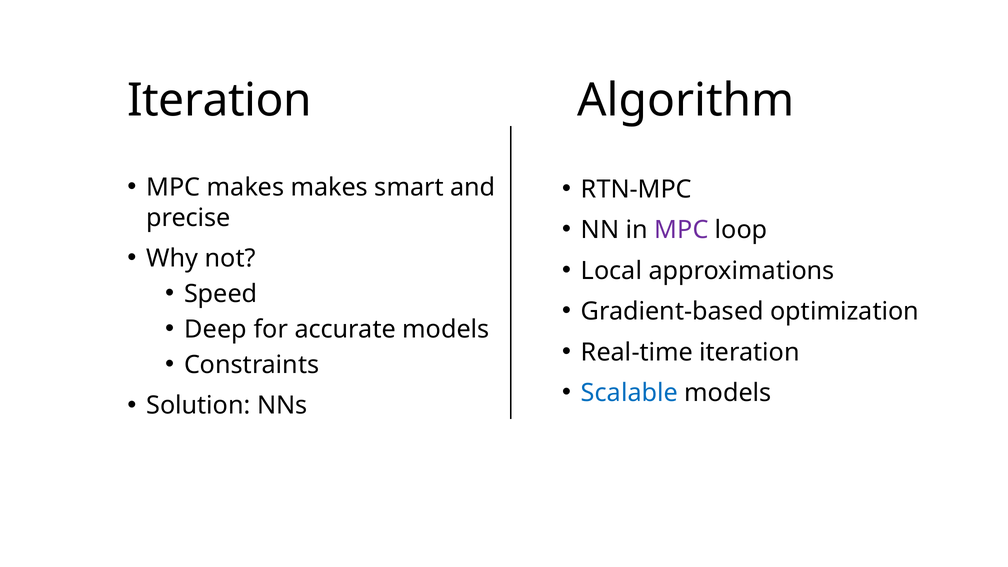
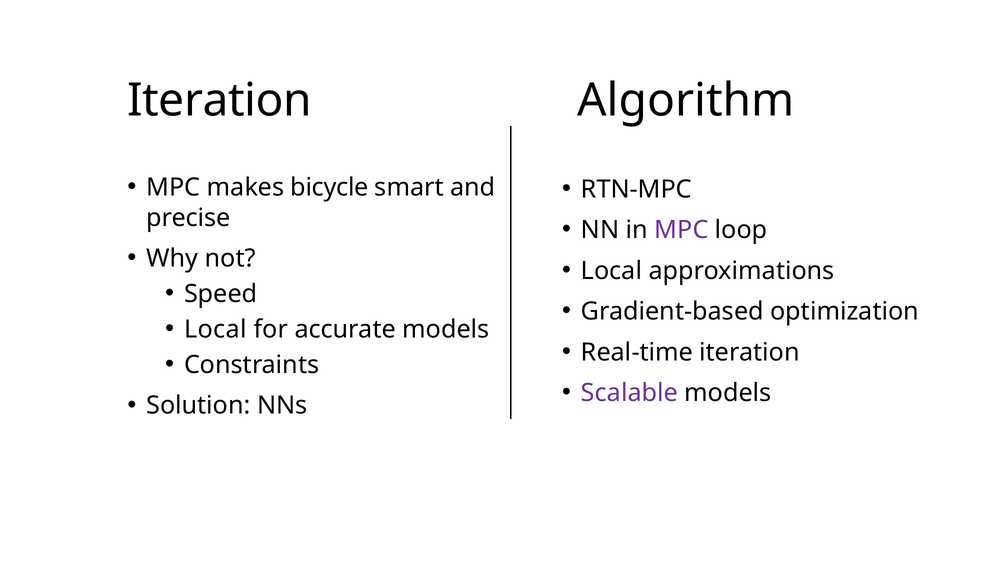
makes makes: makes -> bicycle
Deep at (216, 329): Deep -> Local
Scalable colour: blue -> purple
